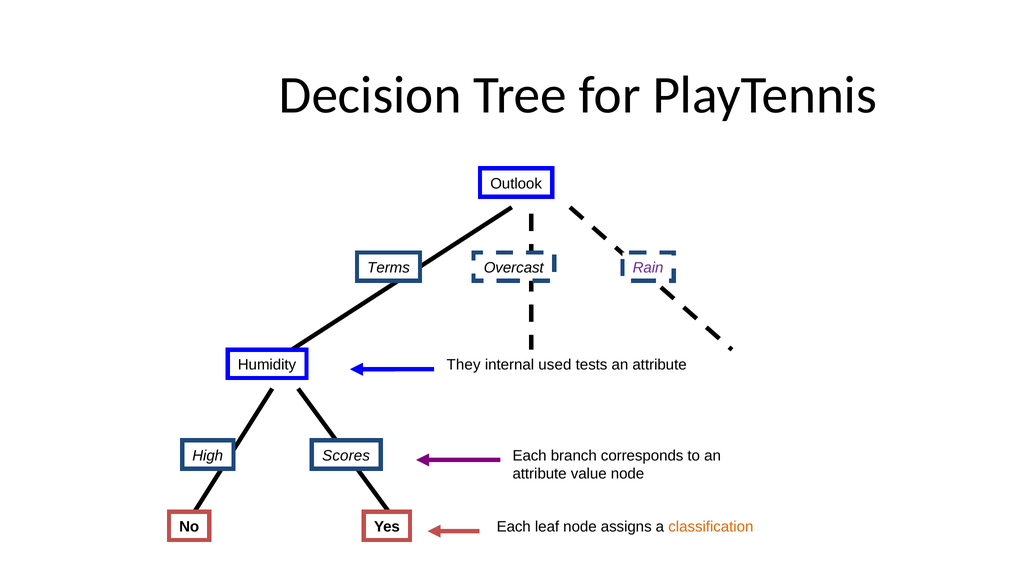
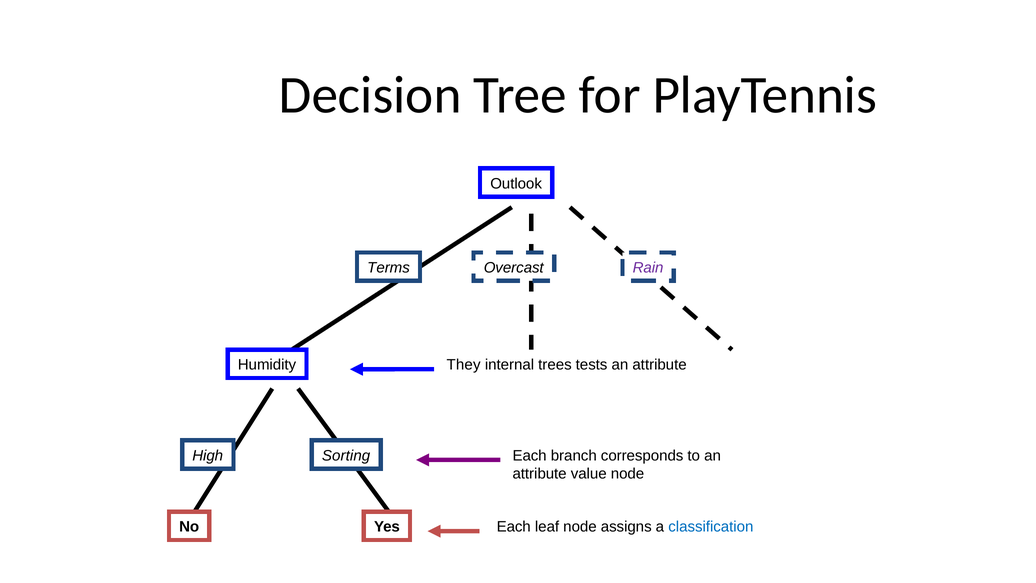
used: used -> trees
Scores: Scores -> Sorting
classification colour: orange -> blue
